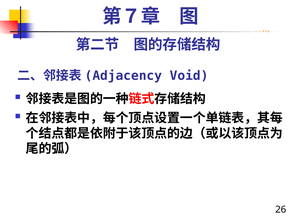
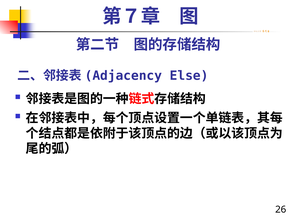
Void: Void -> Else
